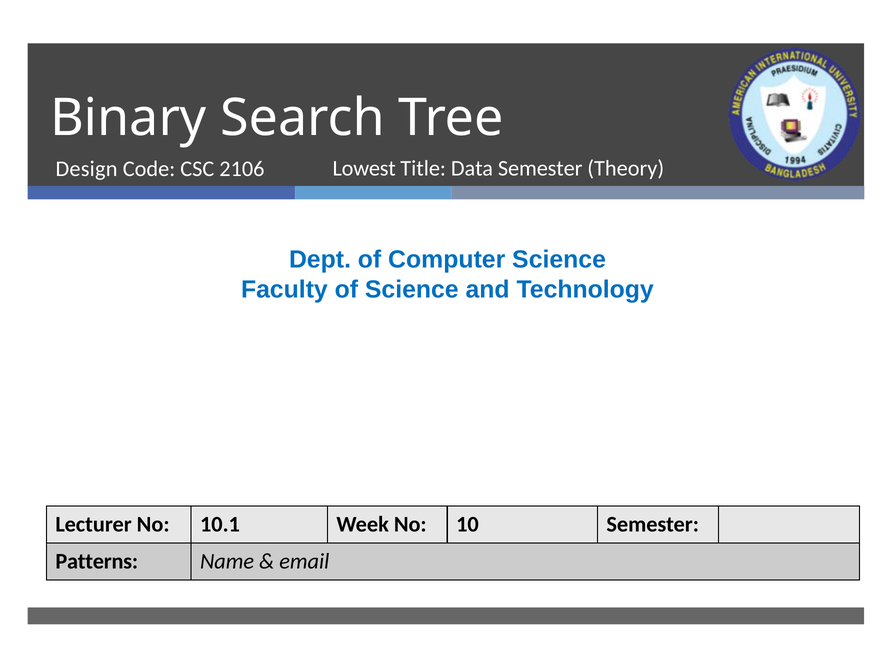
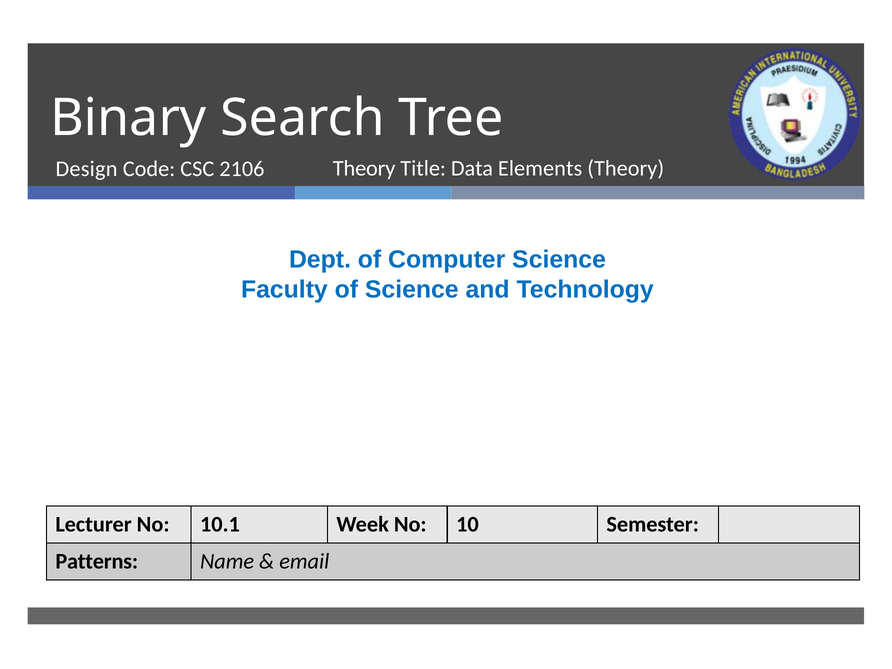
Lowest at (364, 168): Lowest -> Theory
Data Semester: Semester -> Elements
